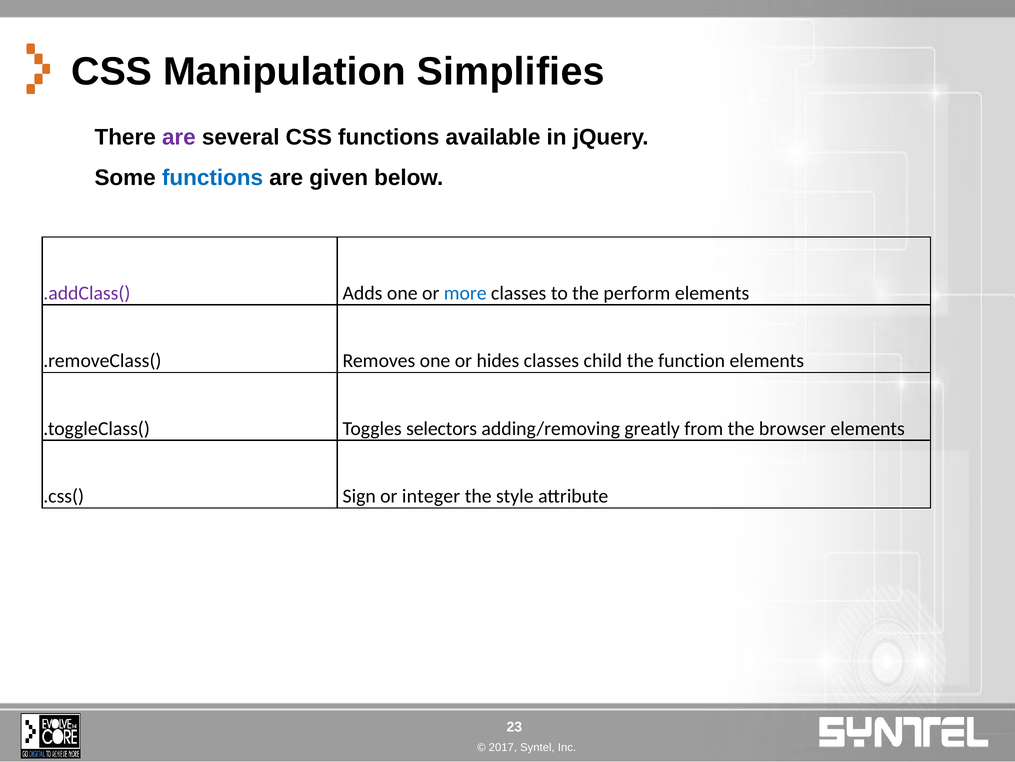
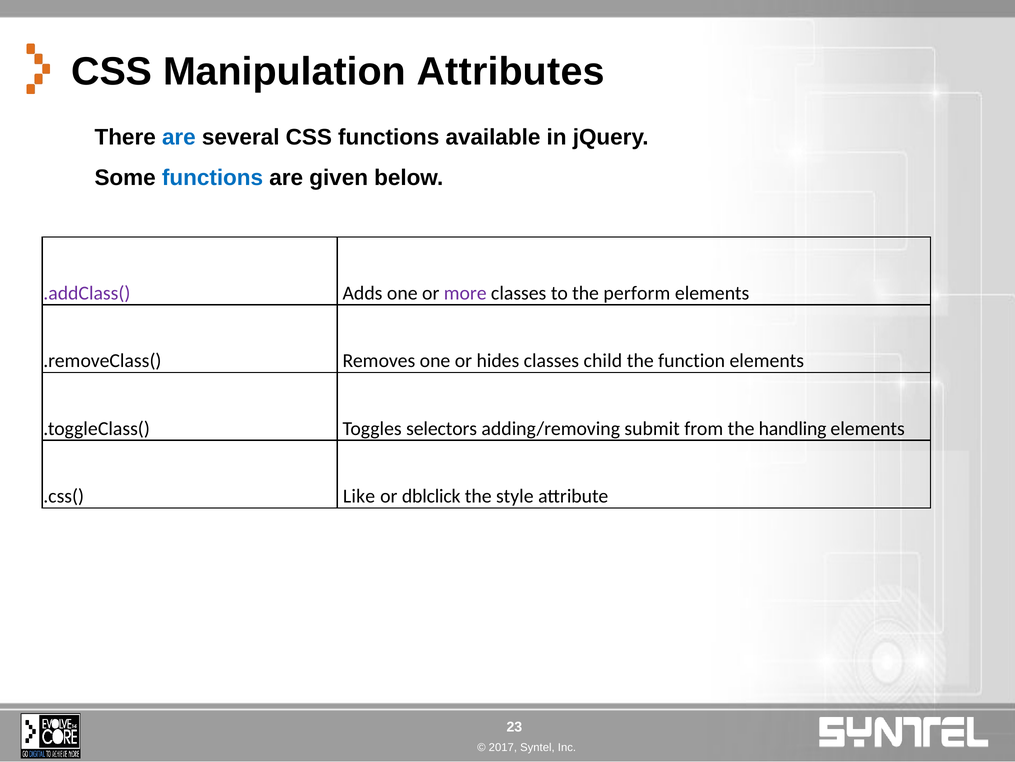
Simplifies: Simplifies -> Attributes
are at (179, 137) colour: purple -> blue
more colour: blue -> purple
greatly: greatly -> submit
browser: browser -> handling
Sign: Sign -> Like
integer: integer -> dblclick
